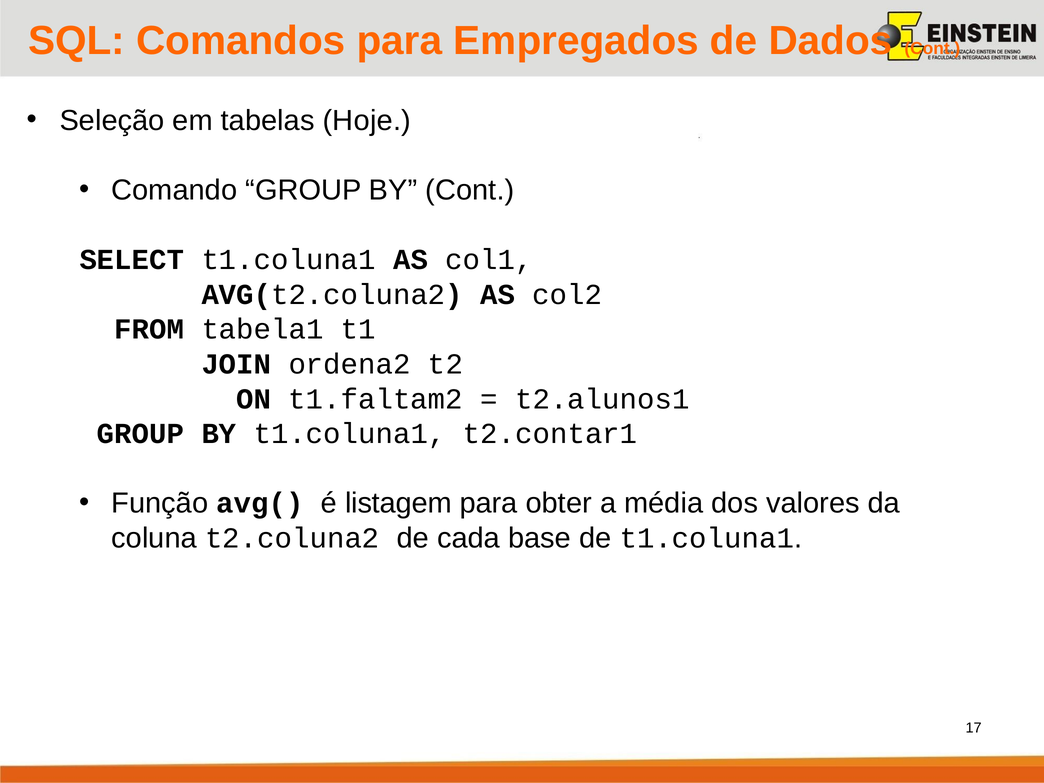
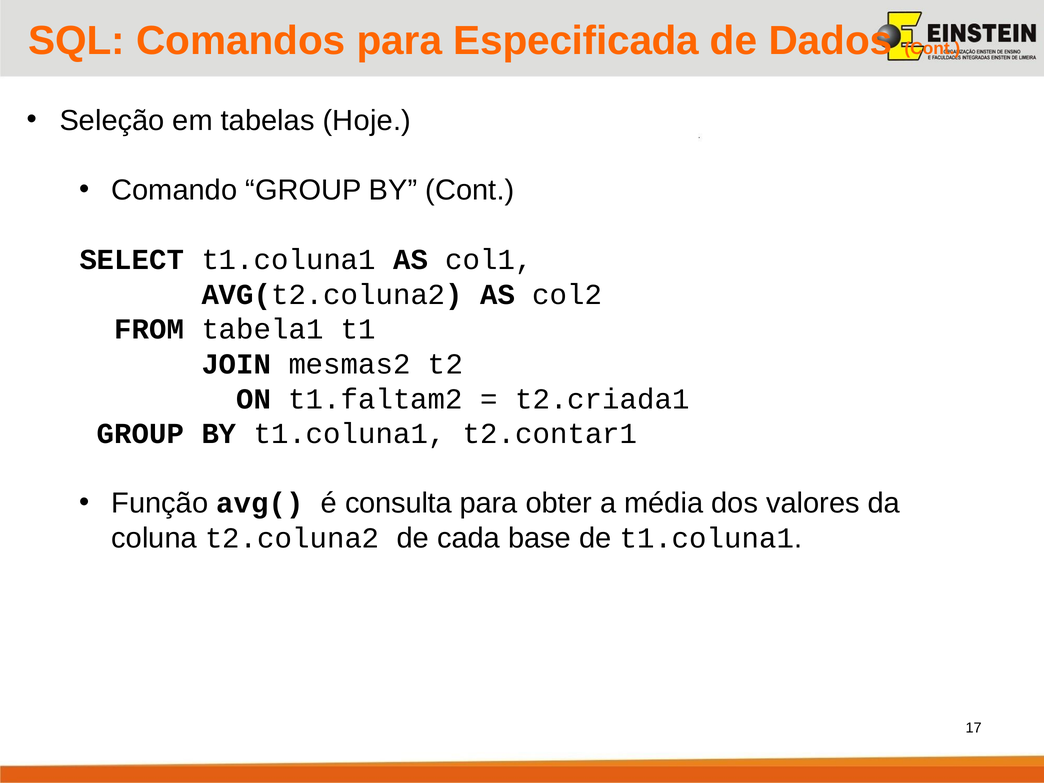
Empregados: Empregados -> Especificada
ordena2: ordena2 -> mesmas2
t2.alunos1: t2.alunos1 -> t2.criada1
listagem: listagem -> consulta
